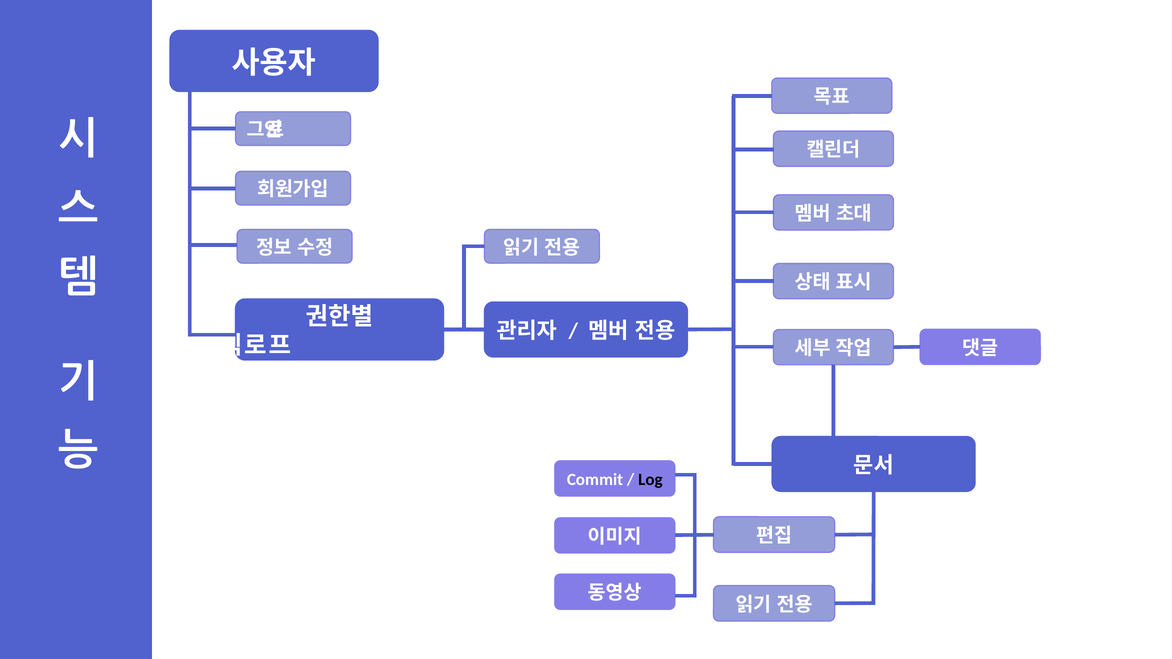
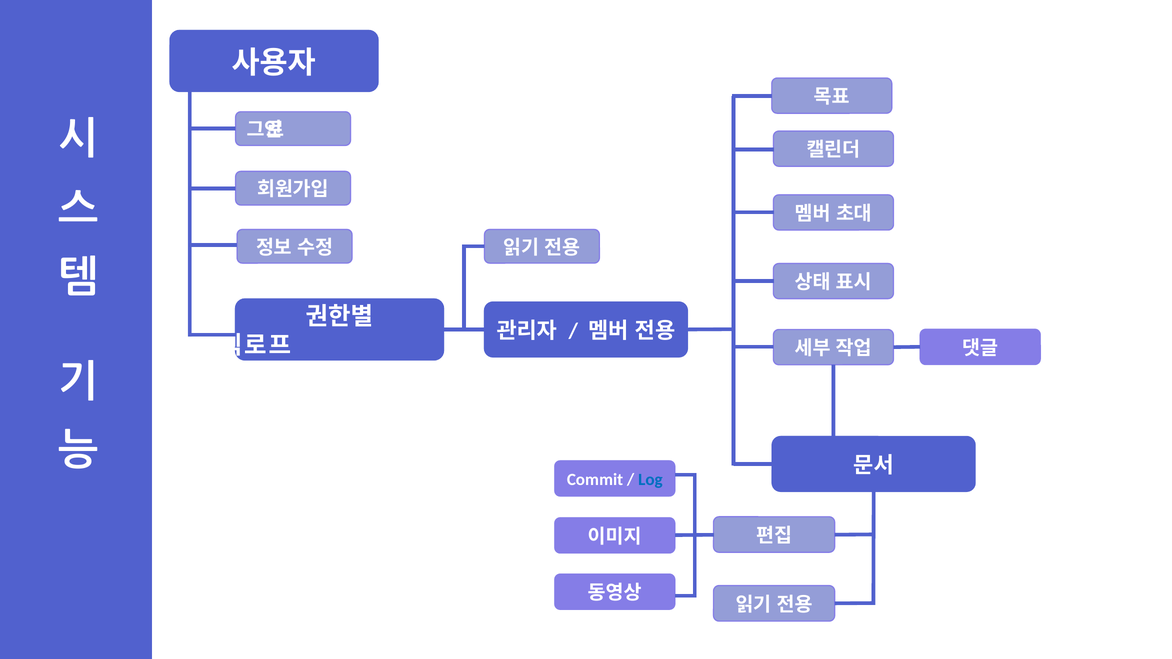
Log colour: black -> blue
